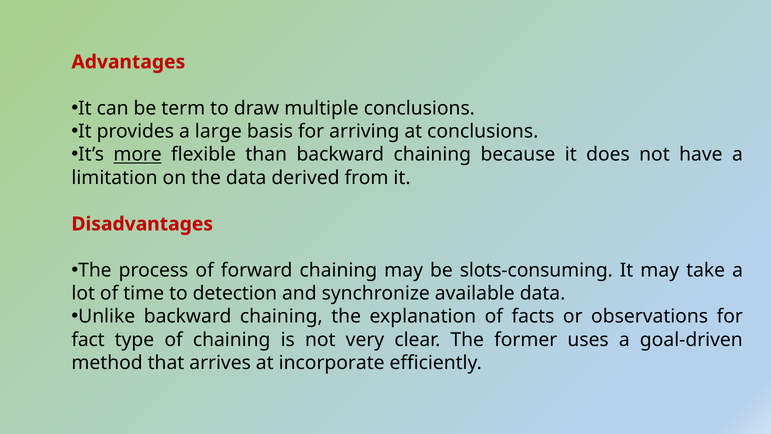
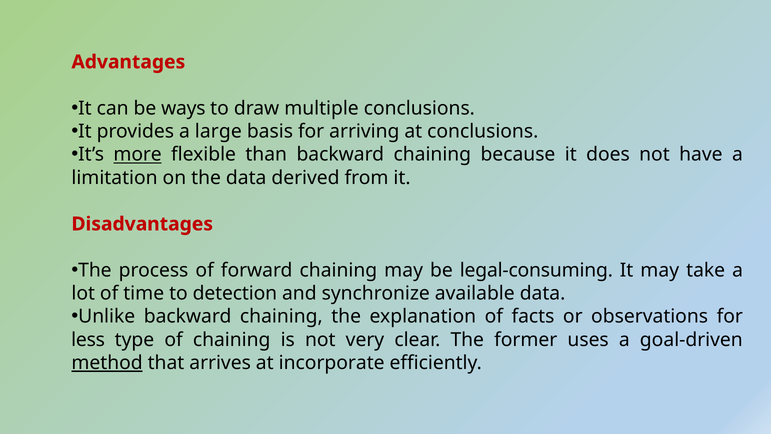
term: term -> ways
slots-consuming: slots-consuming -> legal-consuming
fact: fact -> less
method underline: none -> present
